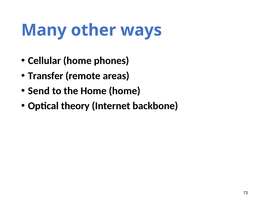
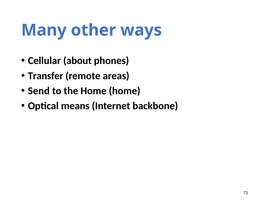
Cellular home: home -> about
theory: theory -> means
